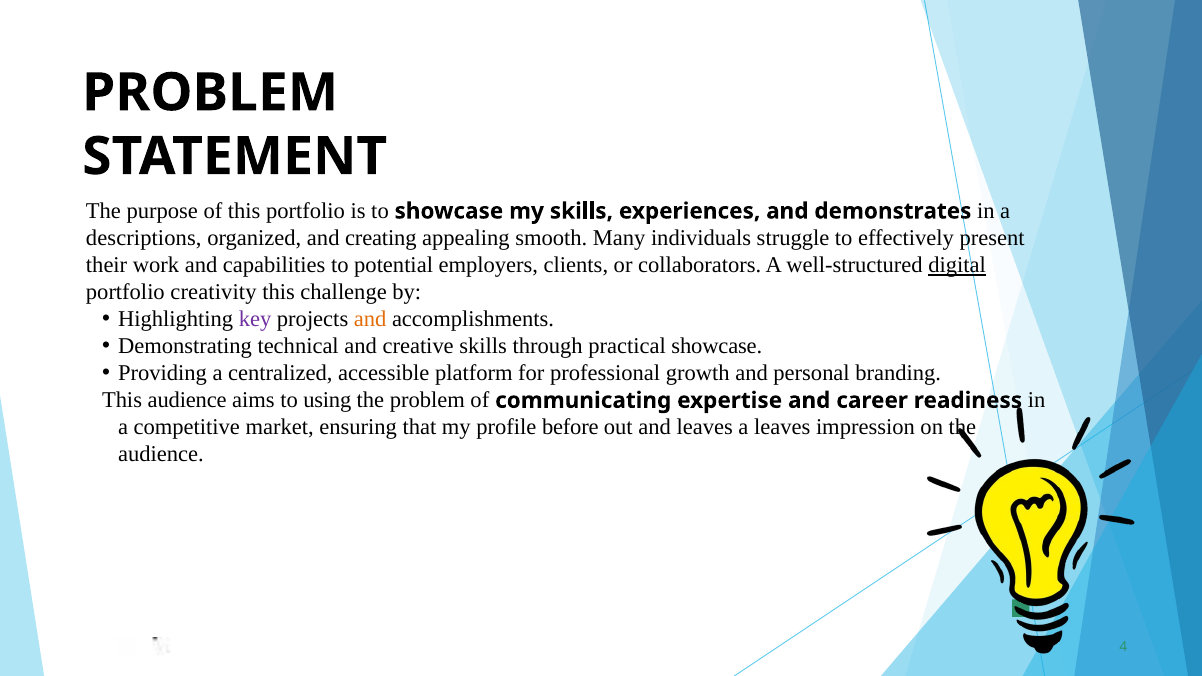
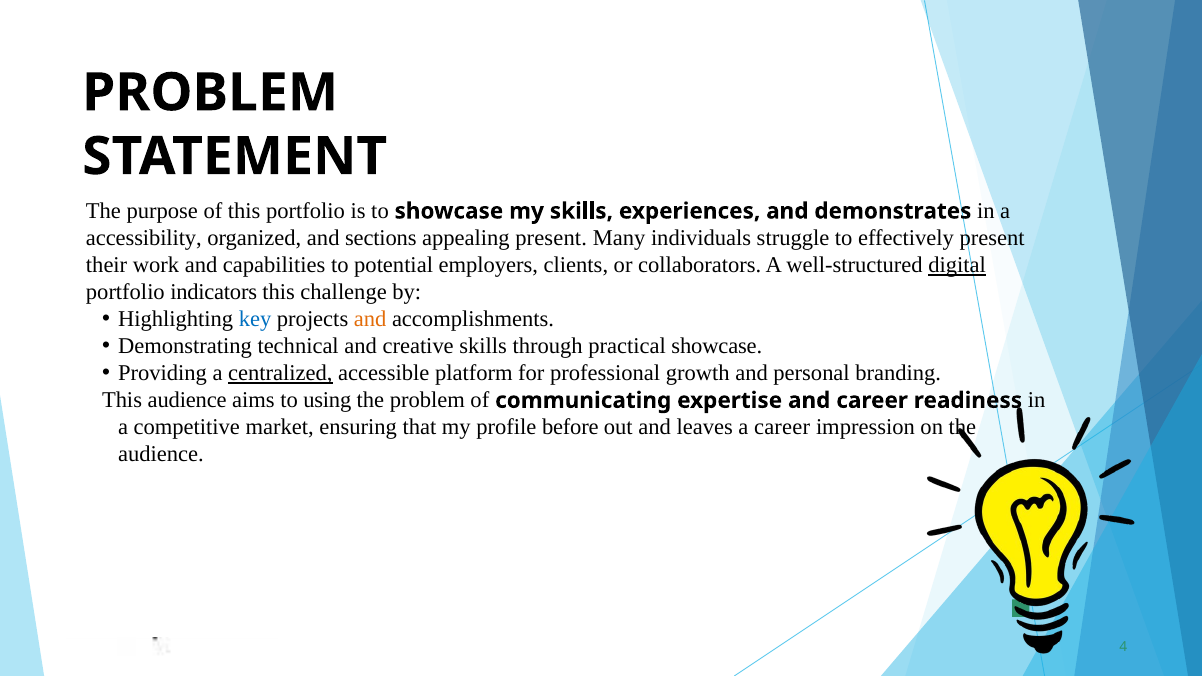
descriptions: descriptions -> accessibility
creating: creating -> sections
appealing smooth: smooth -> present
creativity: creativity -> indicators
key colour: purple -> blue
centralized underline: none -> present
a leaves: leaves -> career
